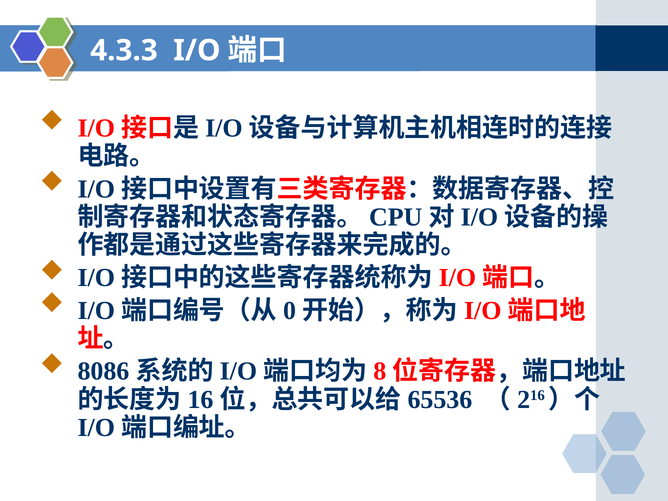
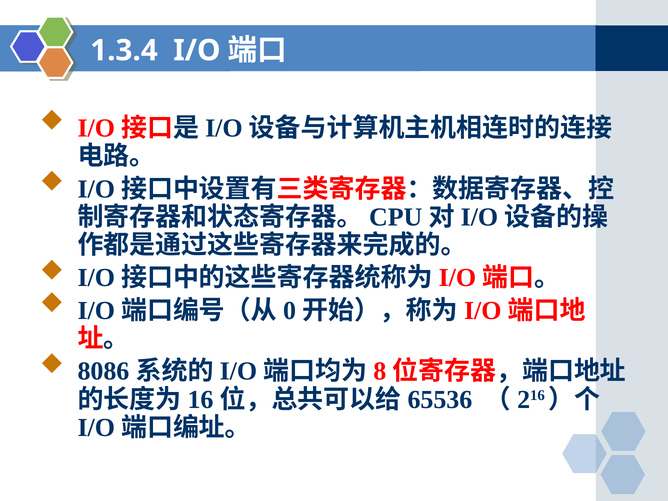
4.3.3: 4.3.3 -> 1.3.4
